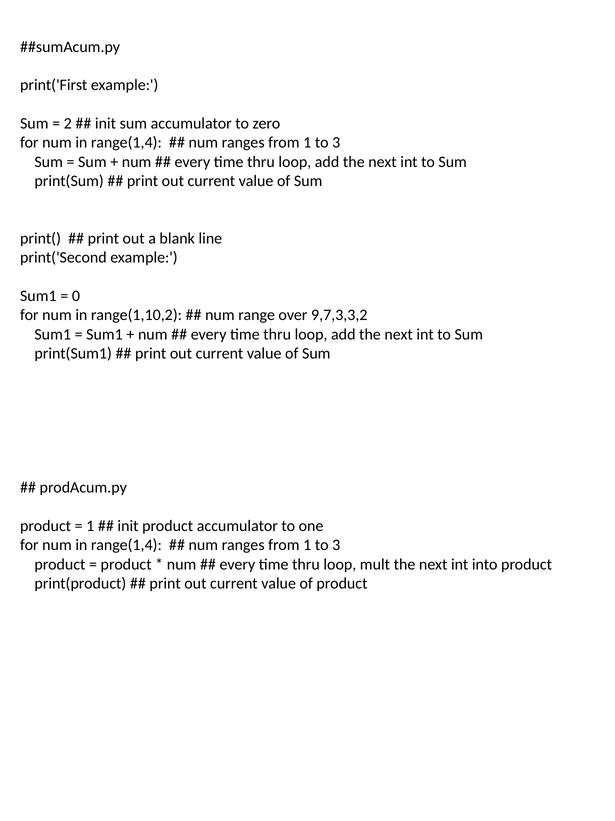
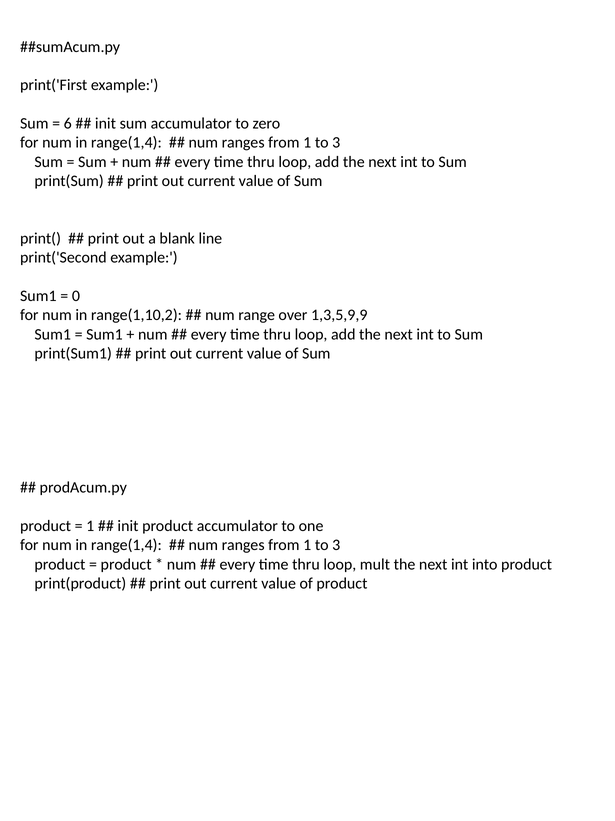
2: 2 -> 6
9,7,3,3,2: 9,7,3,3,2 -> 1,3,5,9,9
